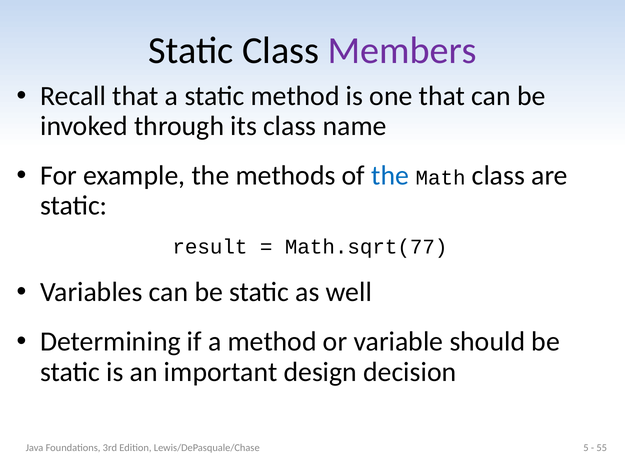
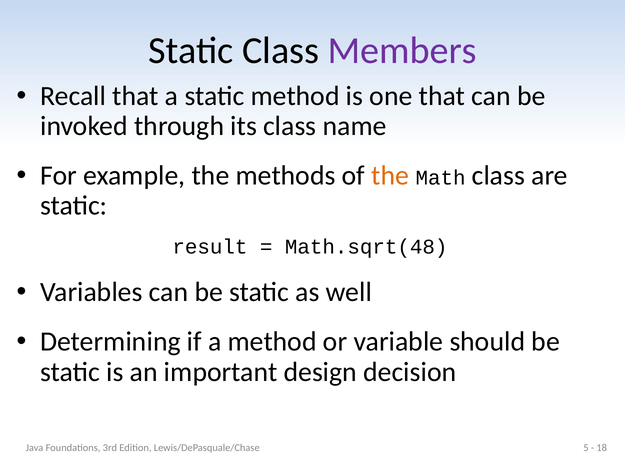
the at (390, 176) colour: blue -> orange
Math.sqrt(77: Math.sqrt(77 -> Math.sqrt(48
55: 55 -> 18
